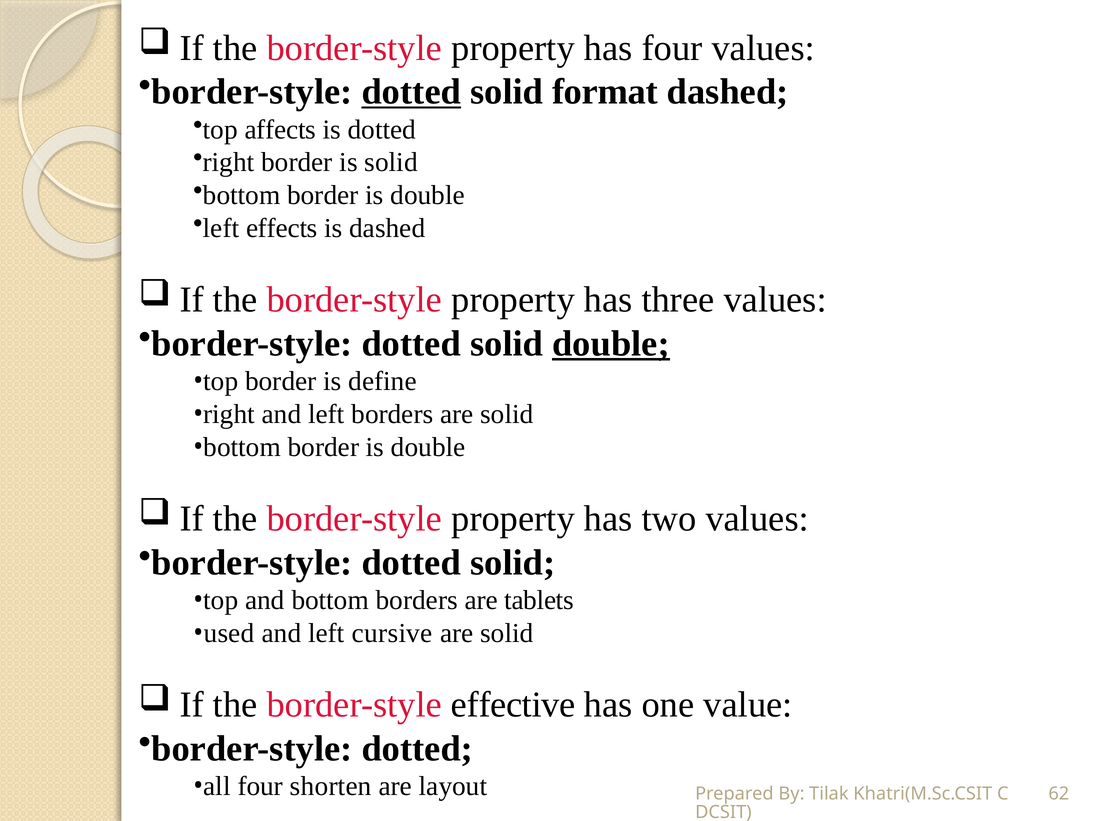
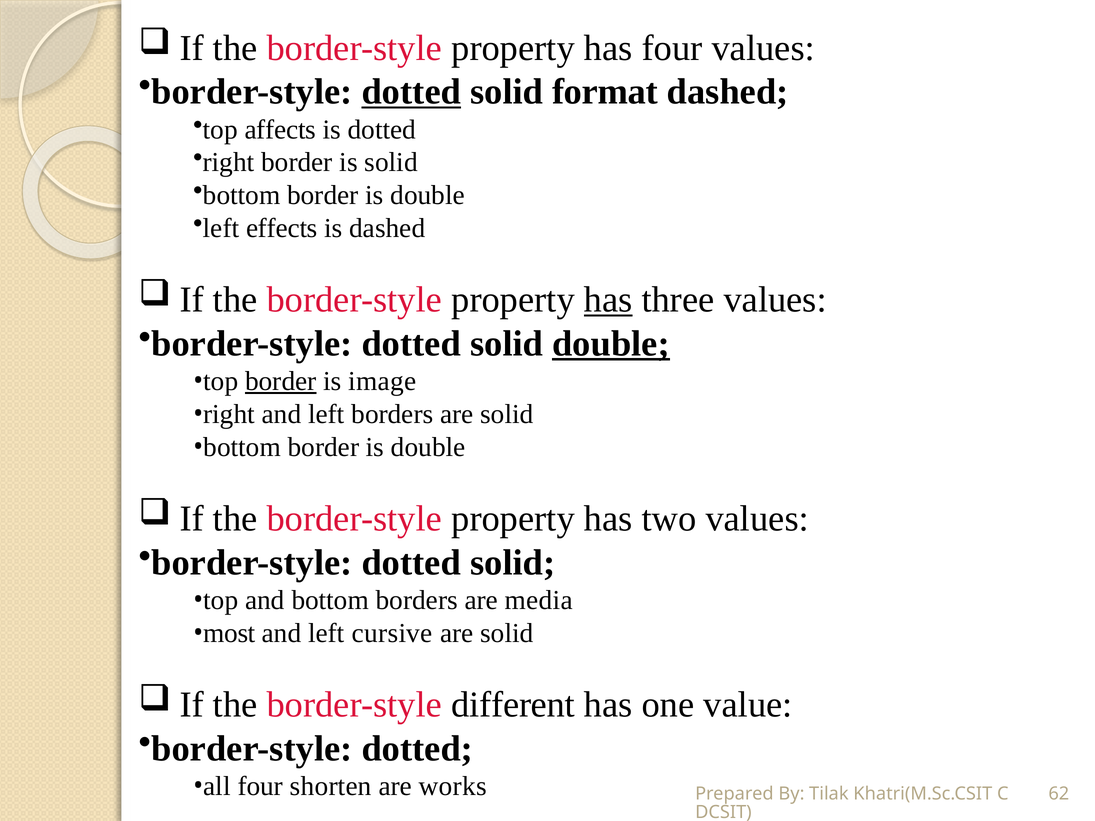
has at (608, 300) underline: none -> present
border at (281, 381) underline: none -> present
define: define -> image
tablets: tablets -> media
used: used -> most
effective: effective -> different
layout: layout -> works
